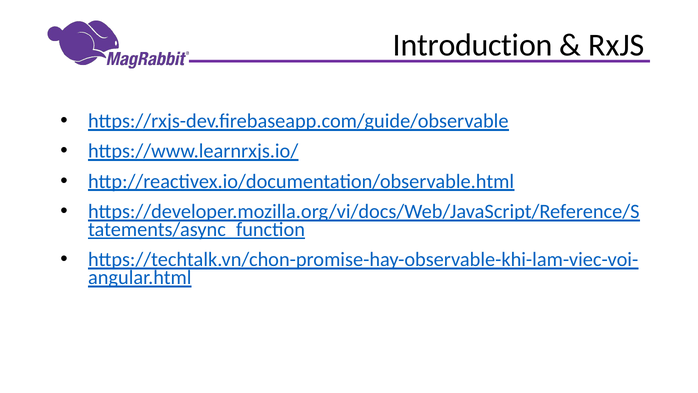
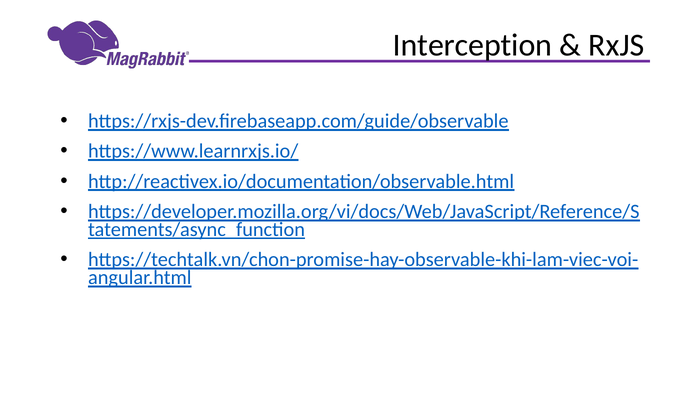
Introduction: Introduction -> Interception
